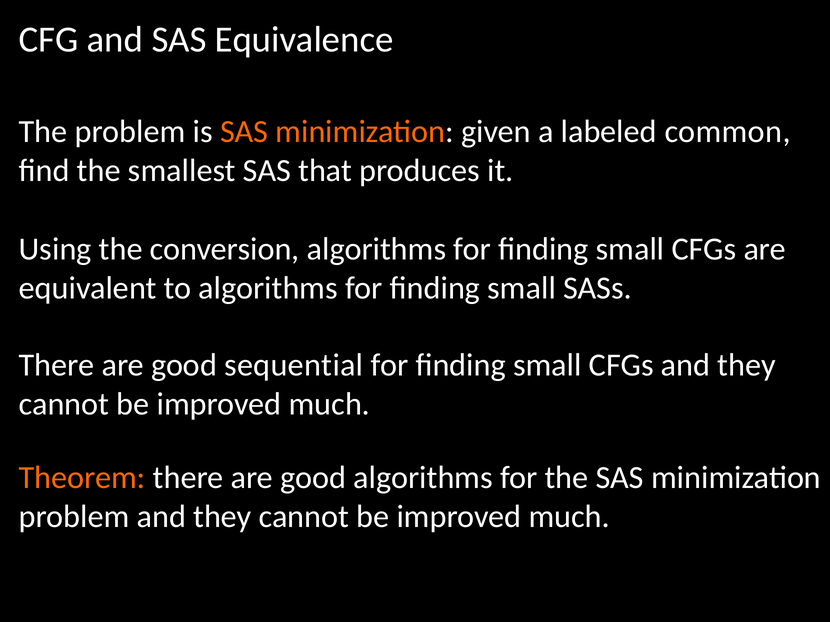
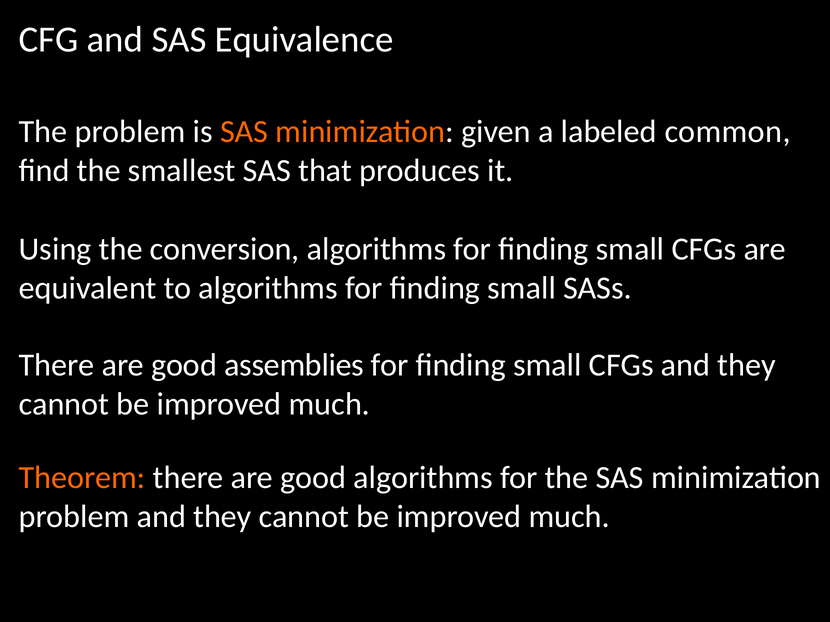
sequential: sequential -> assemblies
